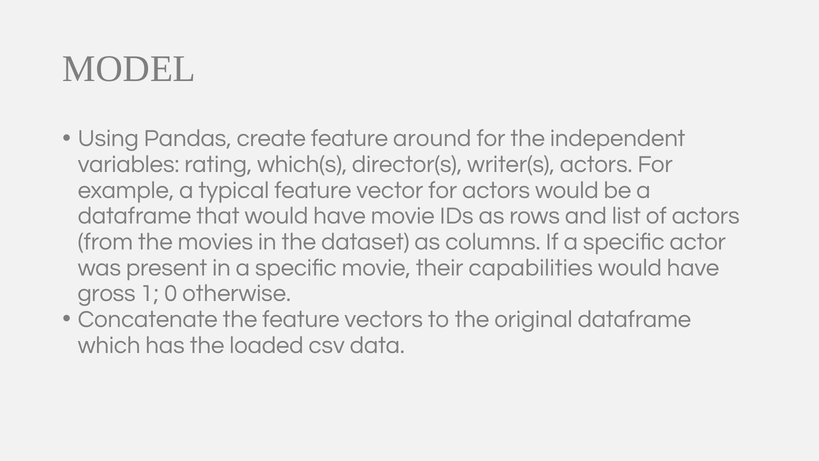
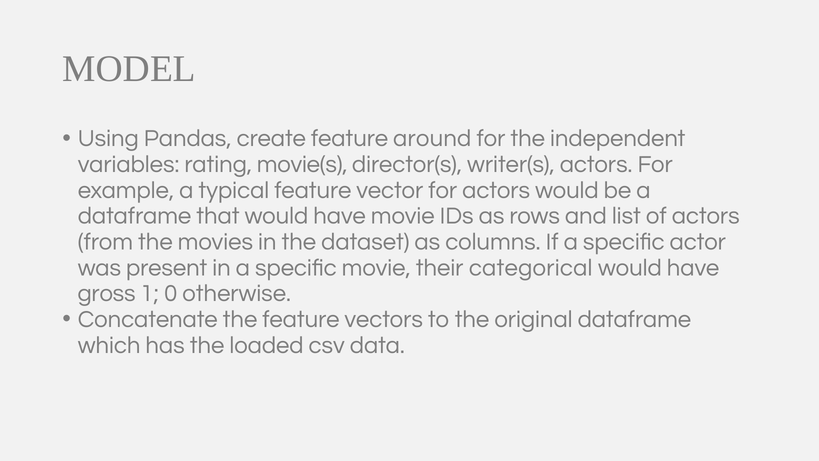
which(s: which(s -> movie(s
capabilities: capabilities -> categorical
